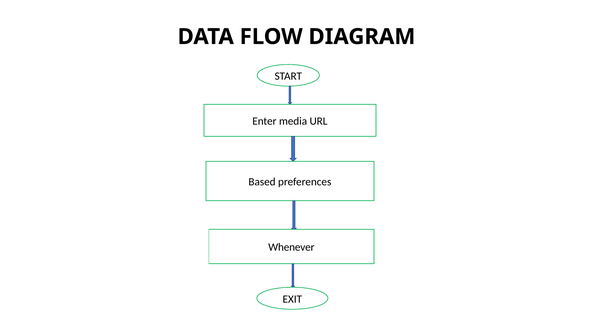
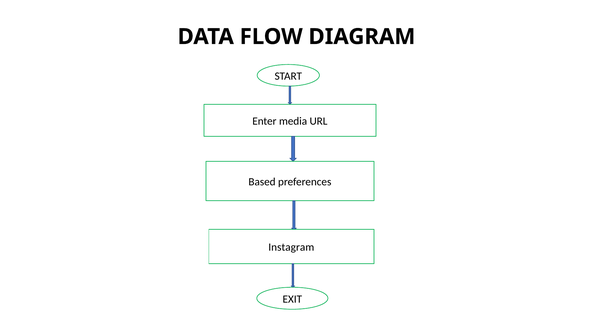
Whenever: Whenever -> Instagram
